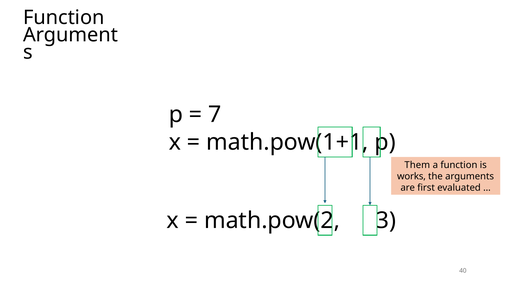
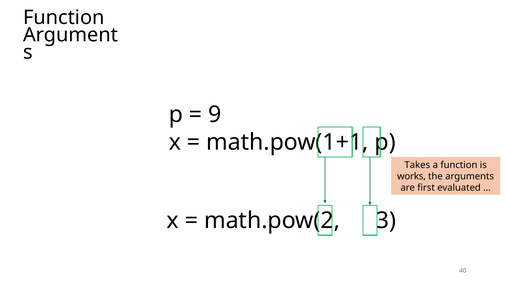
7: 7 -> 9
Them: Them -> Takes
